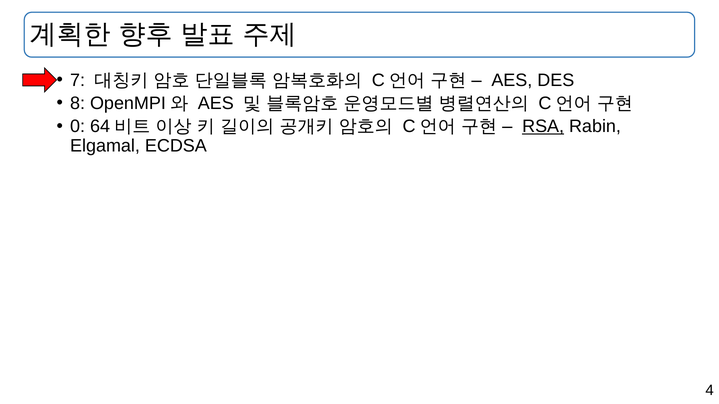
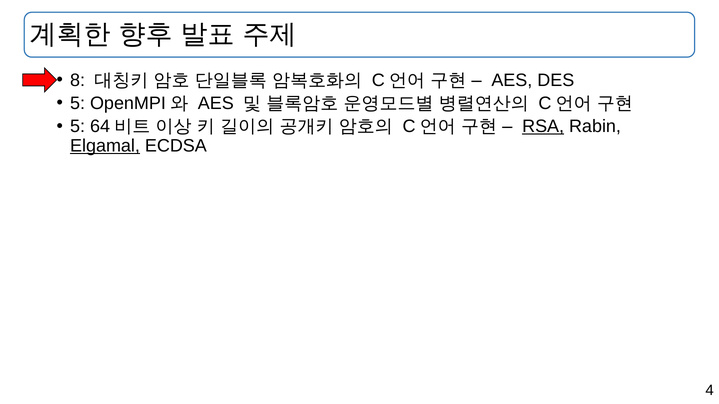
7: 7 -> 8
8 at (78, 103): 8 -> 5
0 at (78, 127): 0 -> 5
Elgamal underline: none -> present
